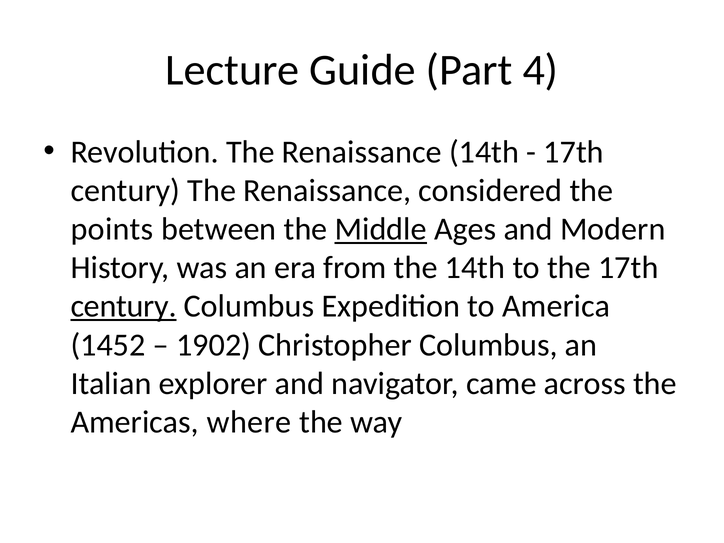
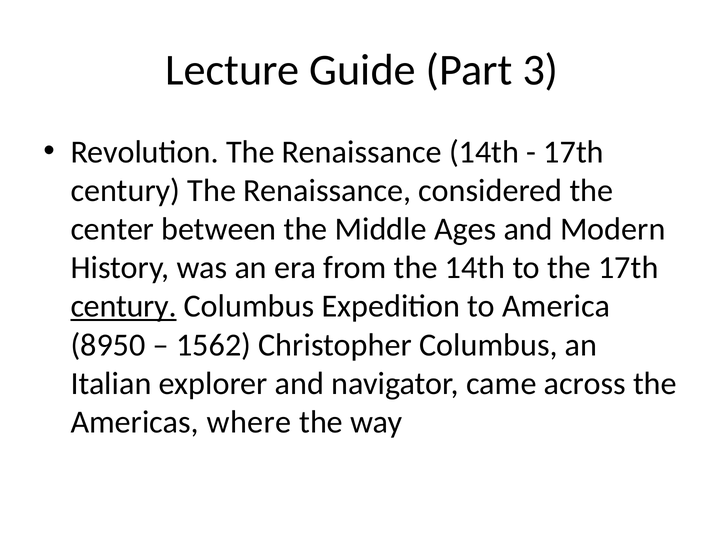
4: 4 -> 3
points: points -> center
Middle underline: present -> none
1452: 1452 -> 8950
1902: 1902 -> 1562
